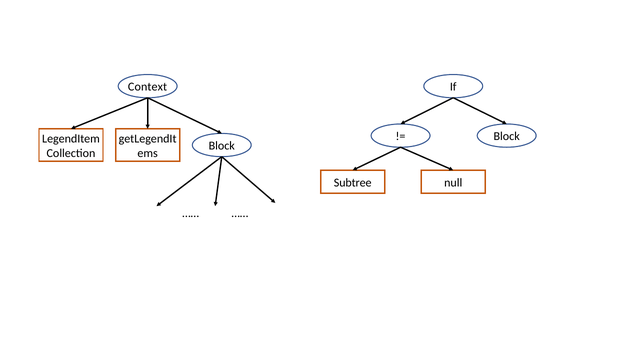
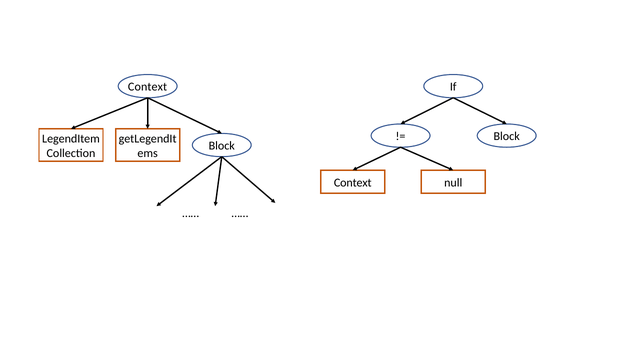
Subtree at (353, 182): Subtree -> Context
